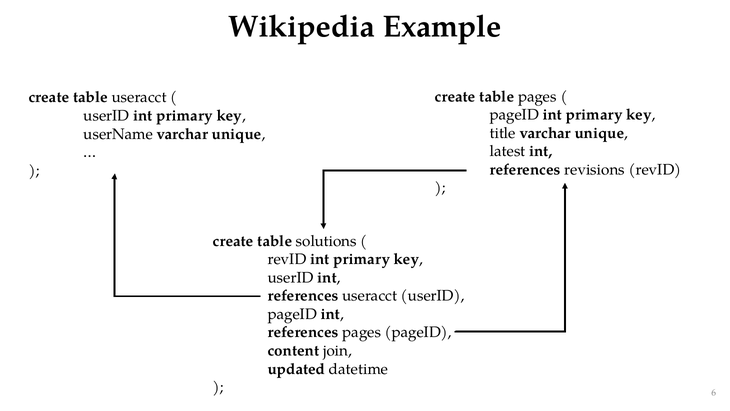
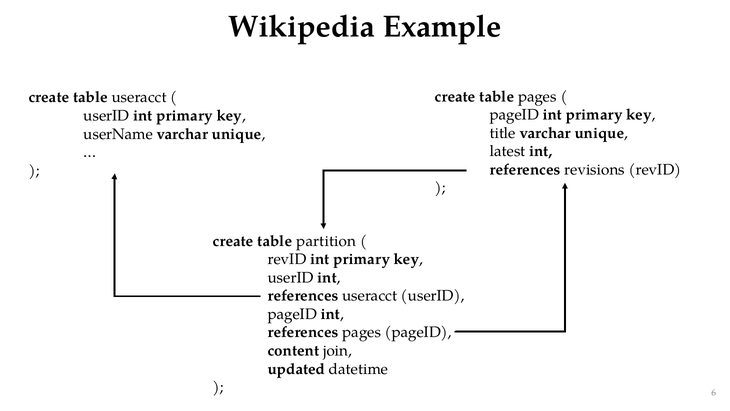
solutions: solutions -> partition
